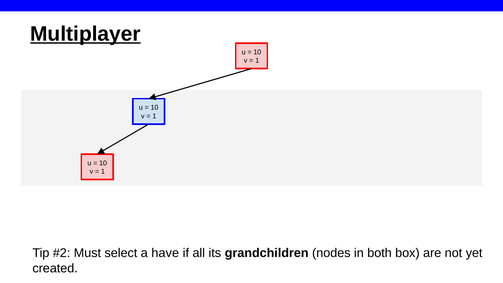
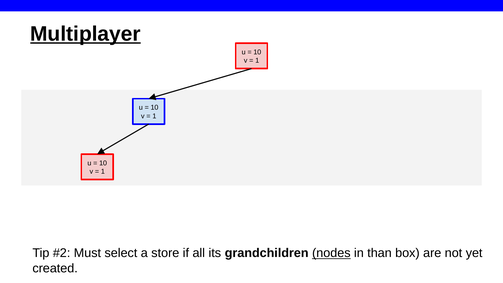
have: have -> store
nodes underline: none -> present
both: both -> than
